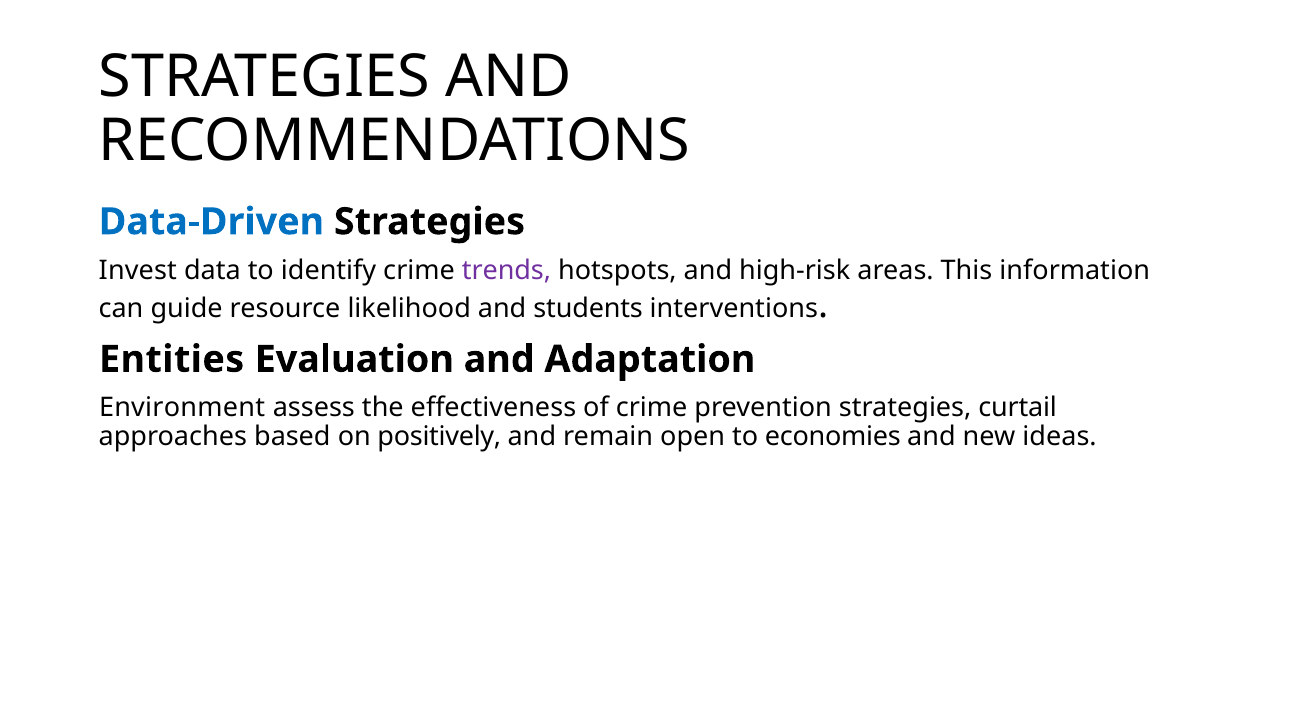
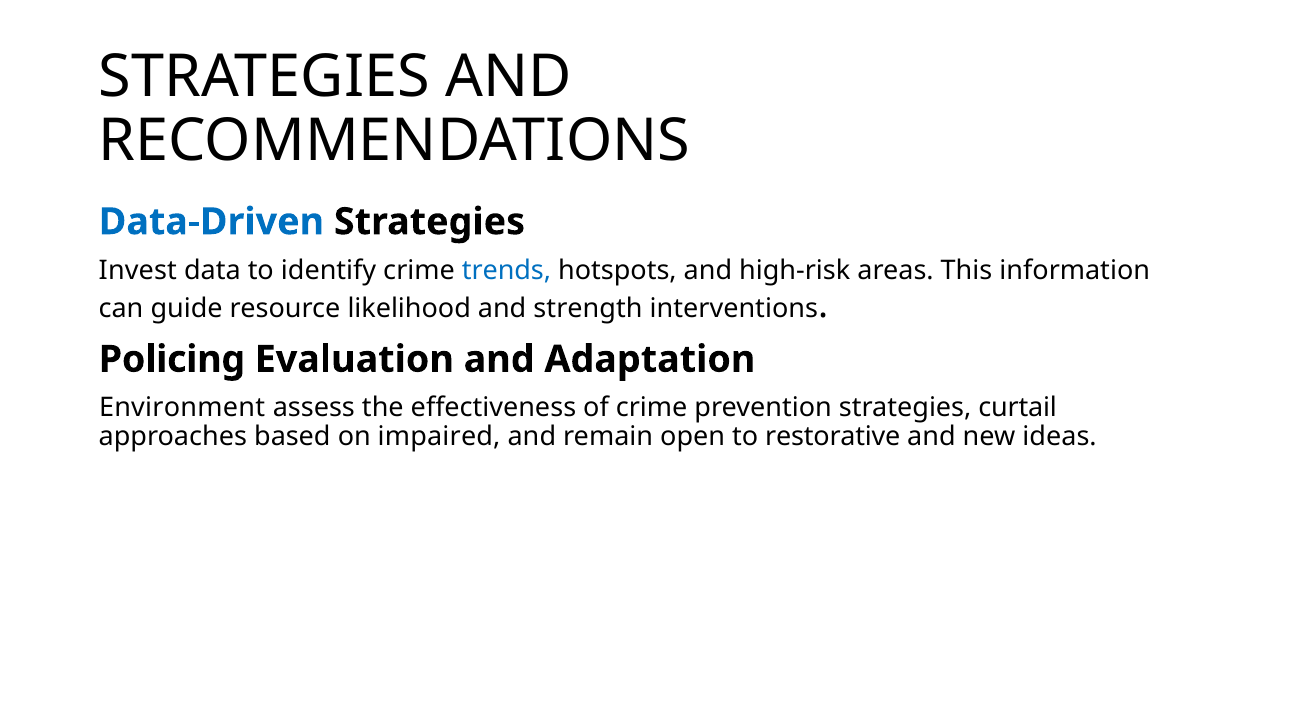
trends colour: purple -> blue
students: students -> strength
Entities: Entities -> Policing
positively: positively -> impaired
economies: economies -> restorative
